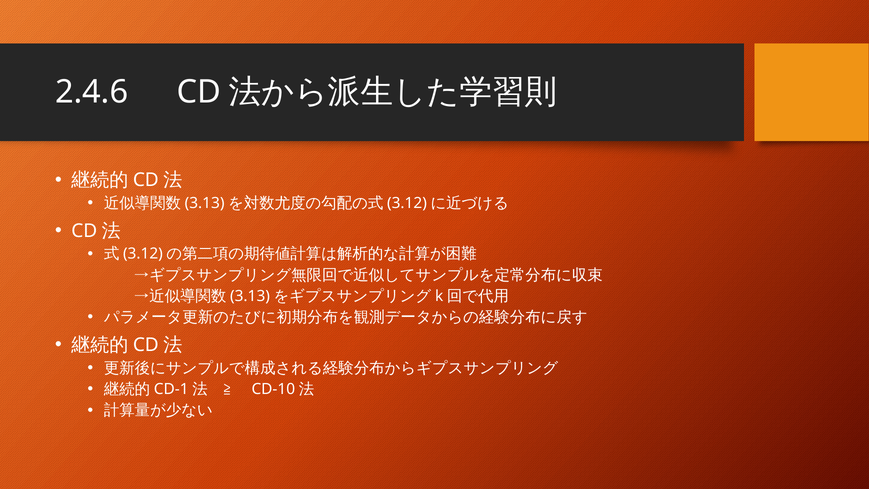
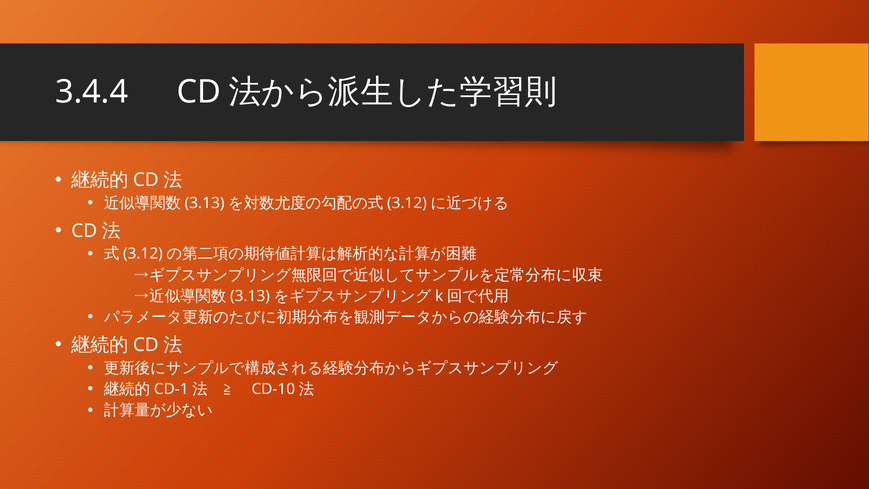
2.4.6: 2.4.6 -> 3.4.4
